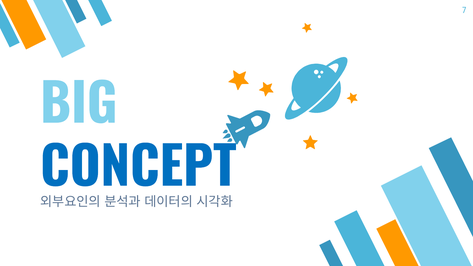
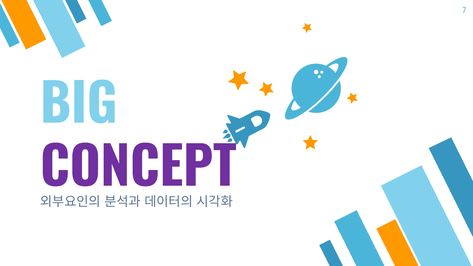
CONCEPT colour: blue -> purple
